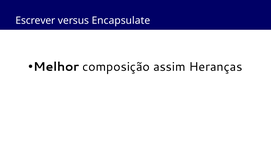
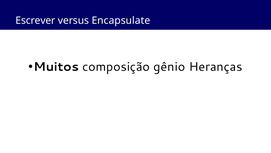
Melhor: Melhor -> Muitos
assim: assim -> gênio
